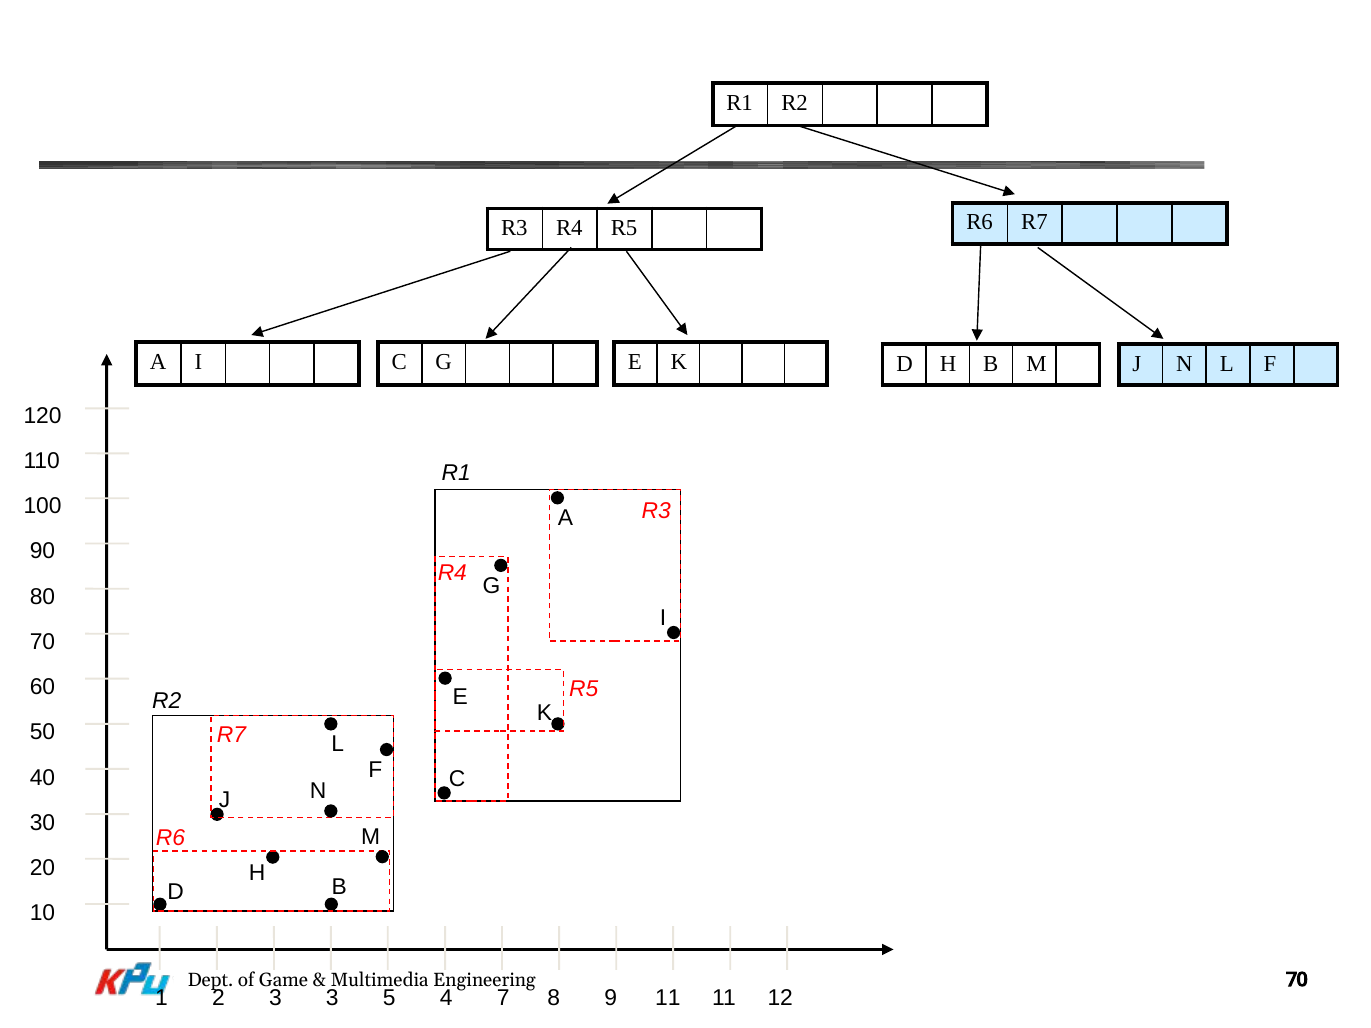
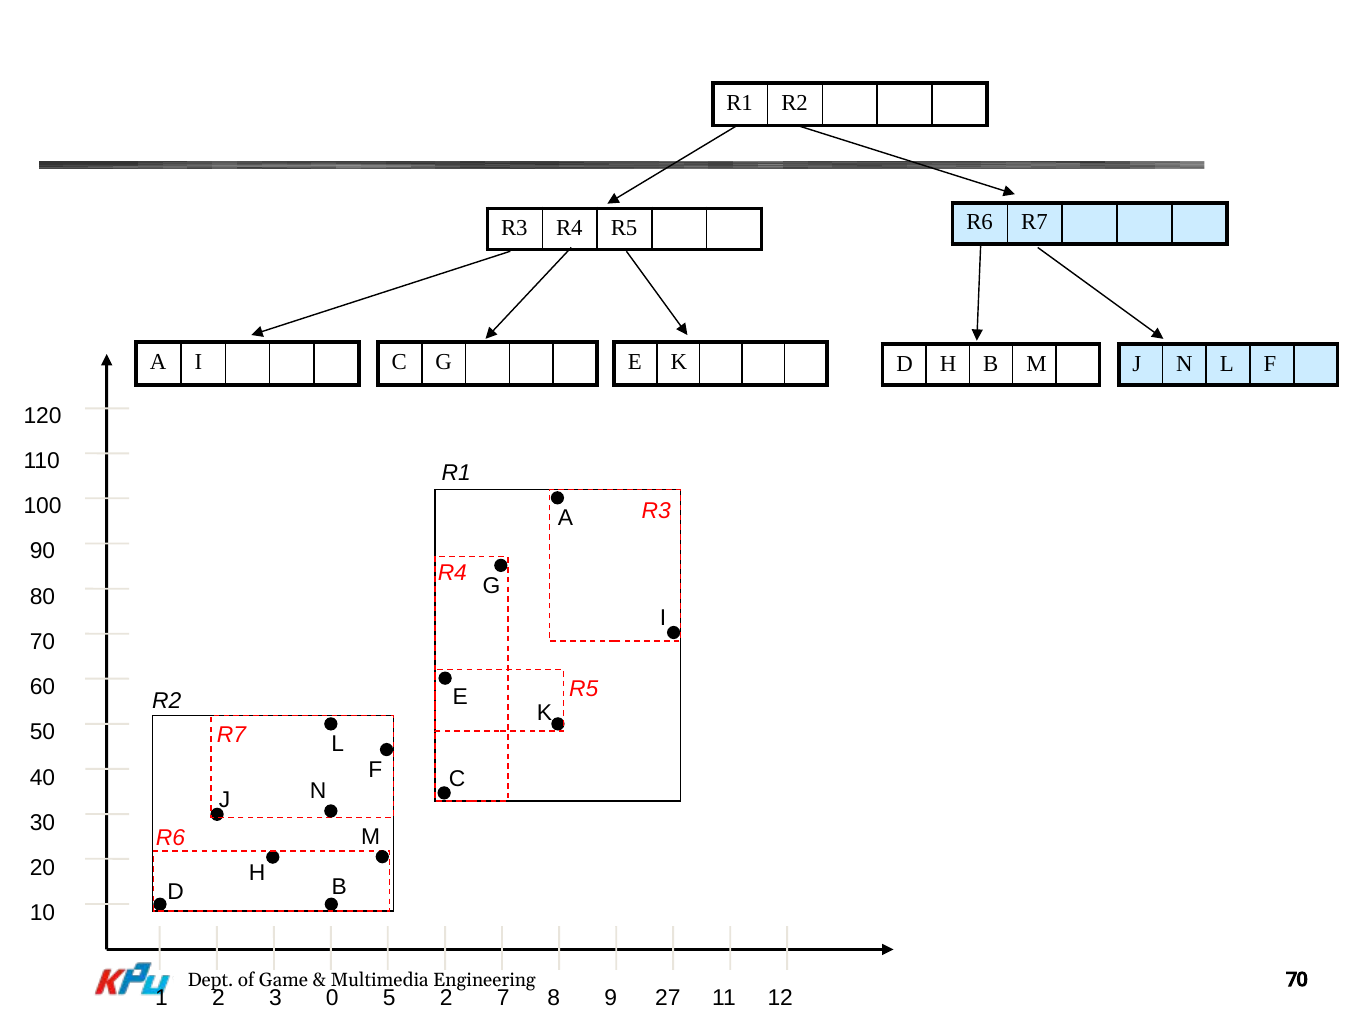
3 3: 3 -> 0
5 4: 4 -> 2
9 11: 11 -> 27
